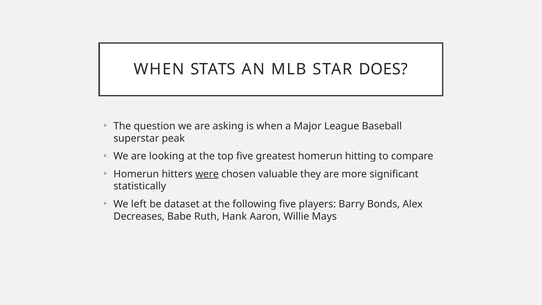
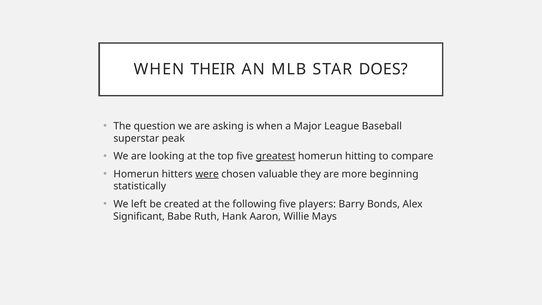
STATS: STATS -> THEIR
greatest underline: none -> present
significant: significant -> beginning
dataset: dataset -> created
Decreases: Decreases -> Significant
